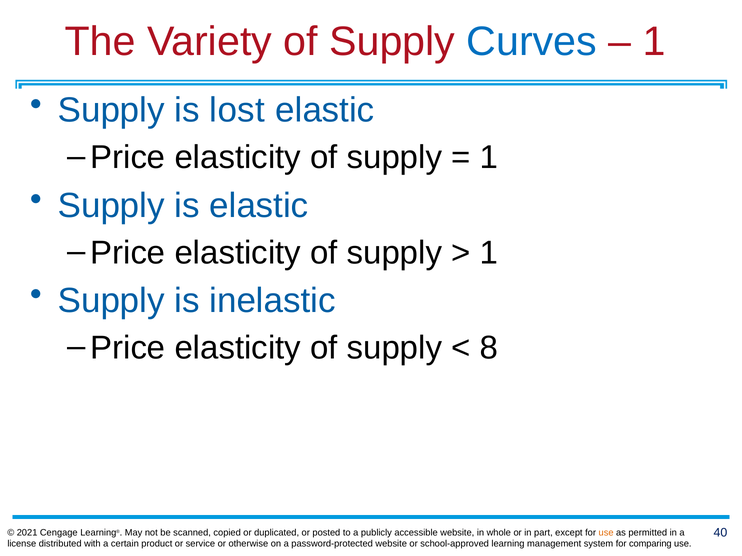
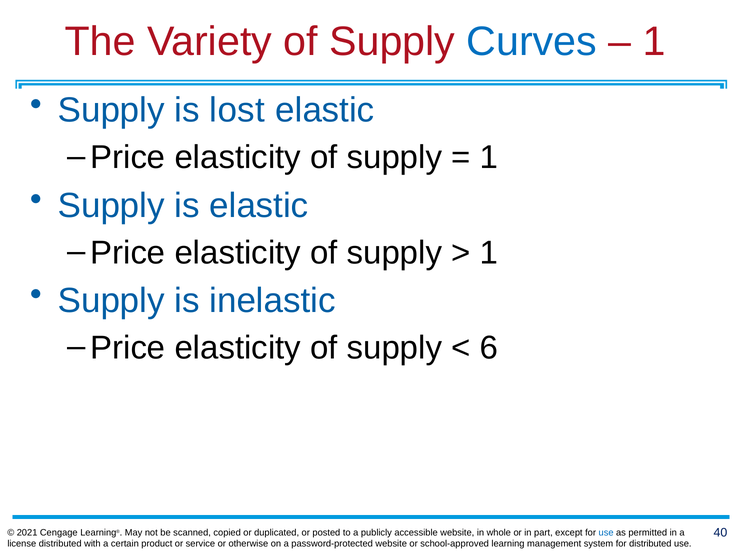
8: 8 -> 6
use at (606, 533) colour: orange -> blue
for comparing: comparing -> distributed
